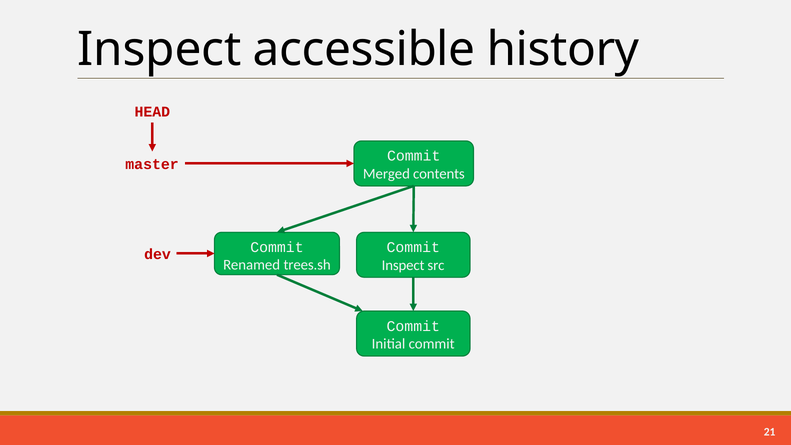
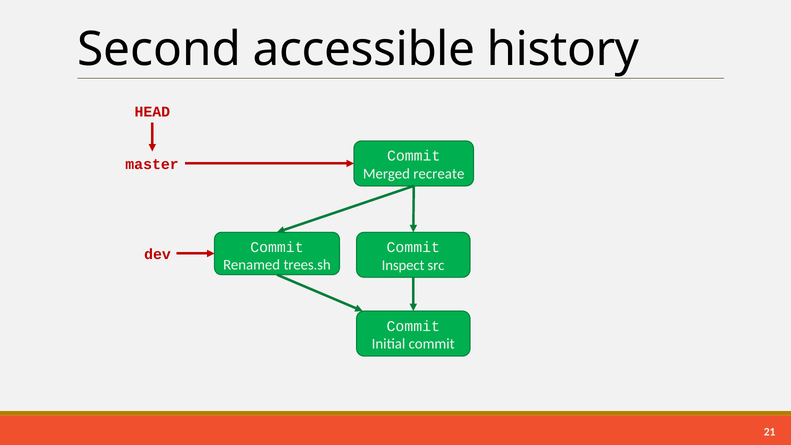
Inspect at (159, 49): Inspect -> Second
contents: contents -> recreate
